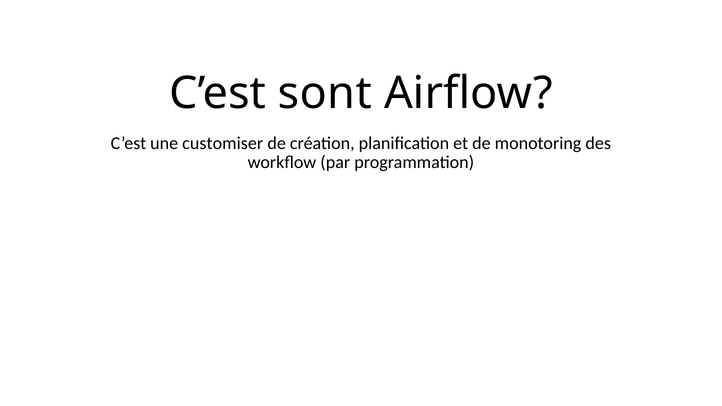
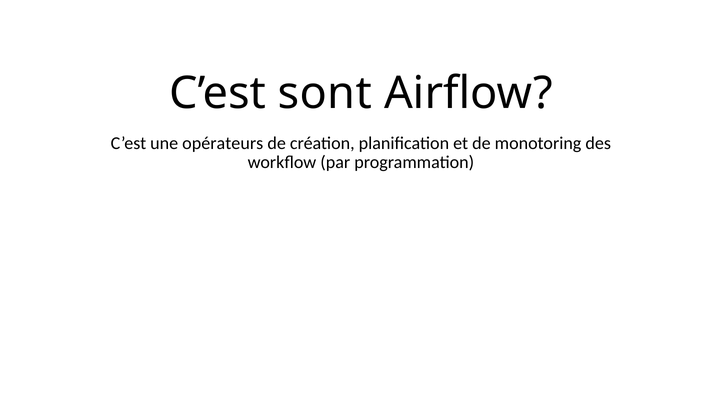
customiser: customiser -> opérateurs
